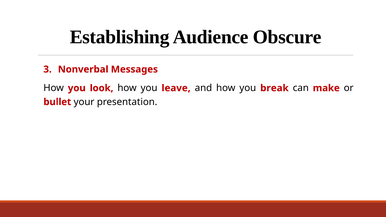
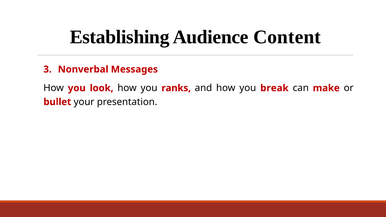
Obscure: Obscure -> Content
leave: leave -> ranks
